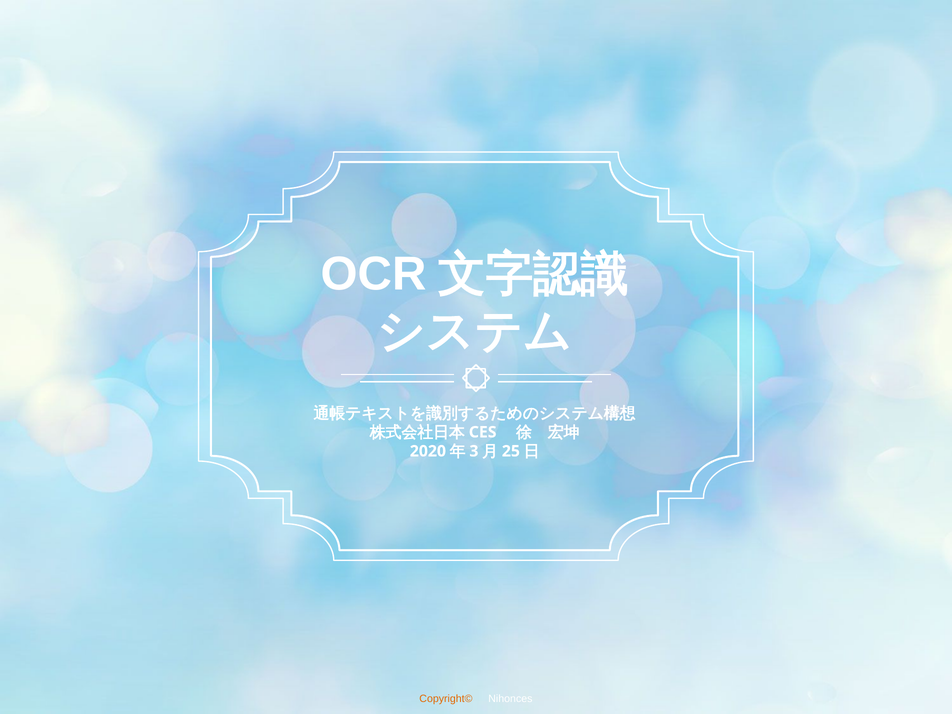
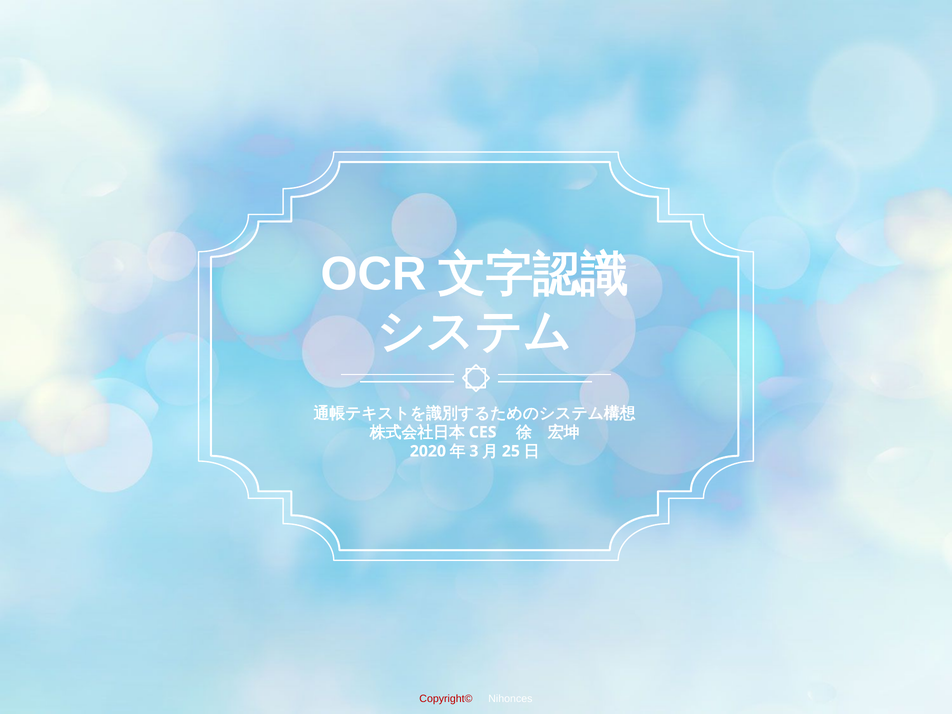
Copyright© colour: orange -> red
